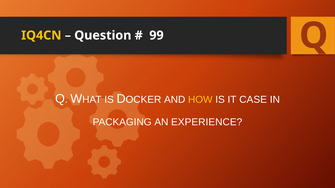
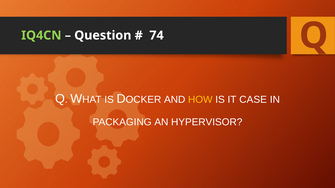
IQ4CN colour: yellow -> light green
99: 99 -> 74
EXPERIENCE: EXPERIENCE -> HYPERVISOR
